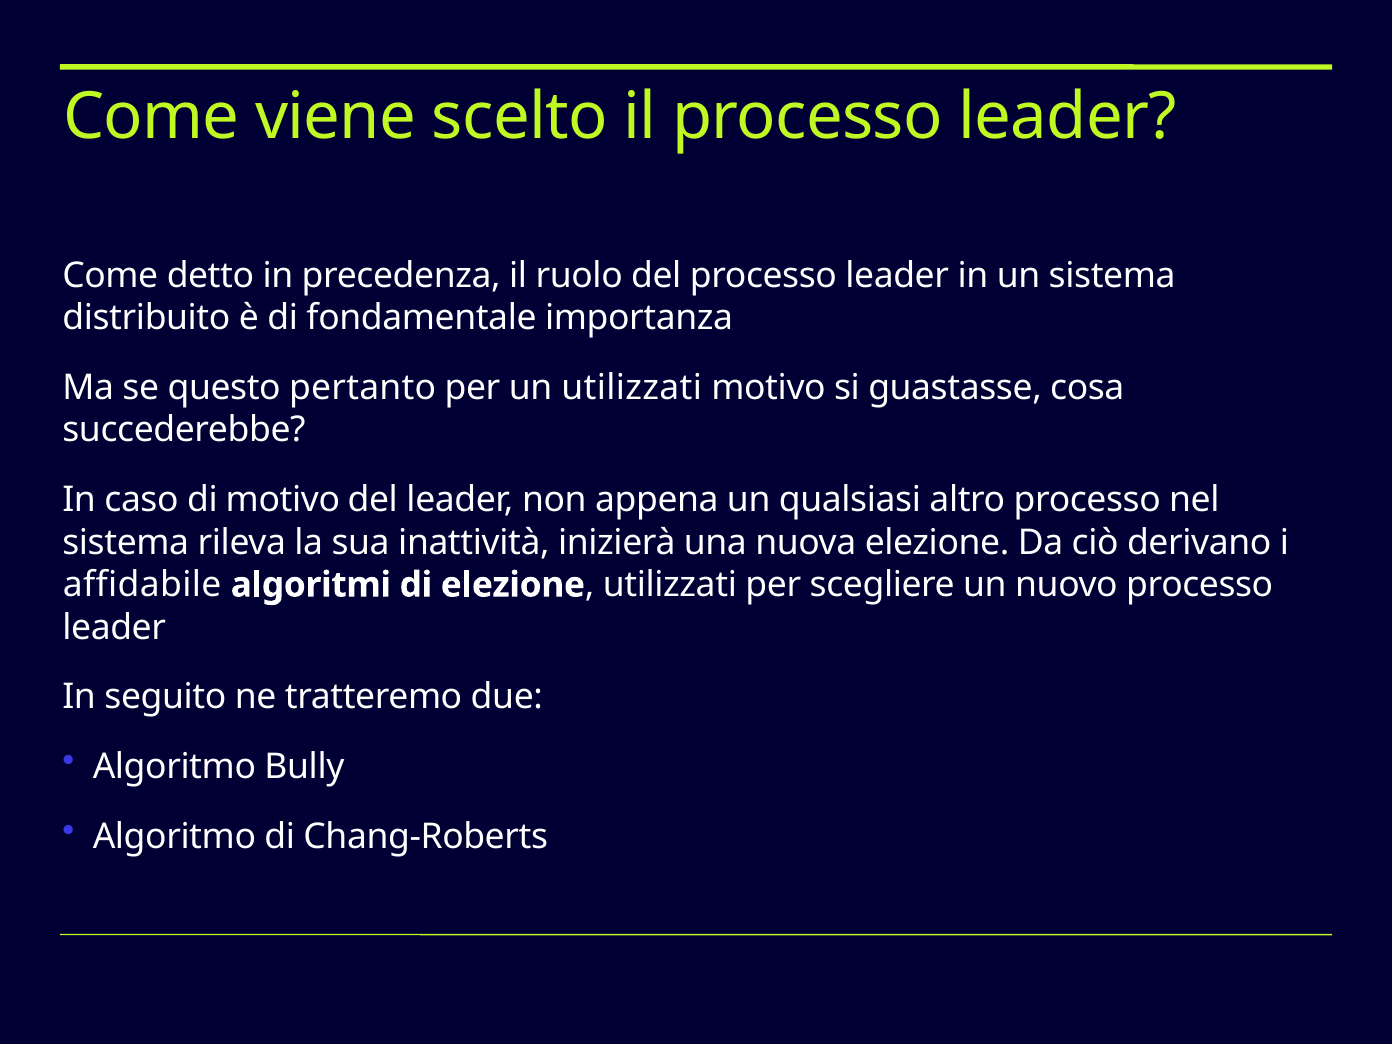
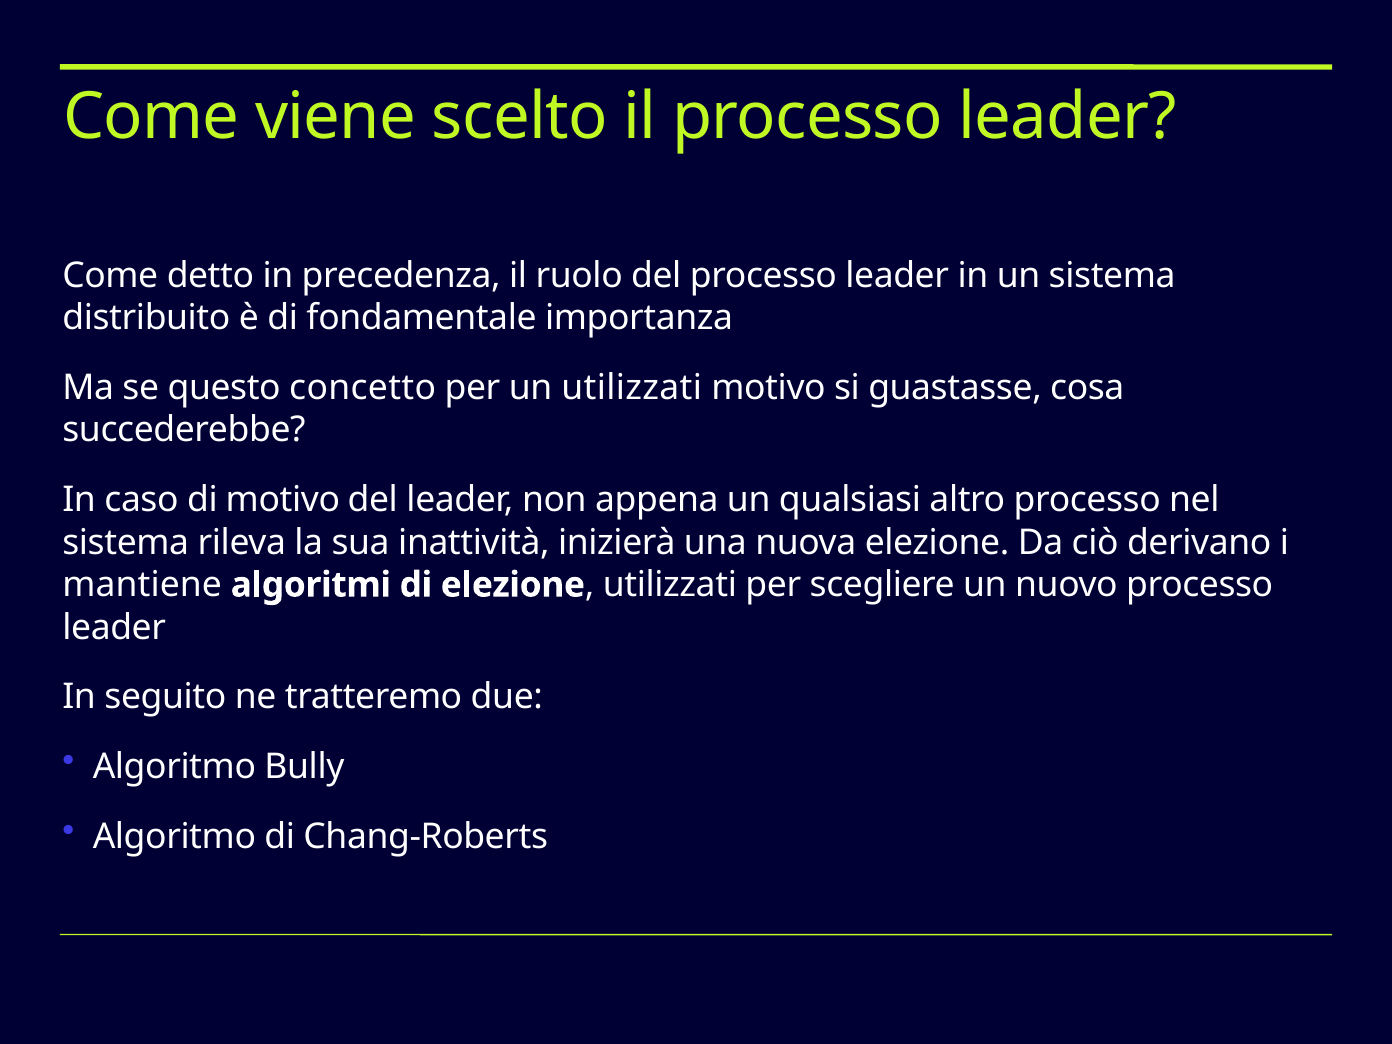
pertanto: pertanto -> concetto
affidabile: affidabile -> mantiene
